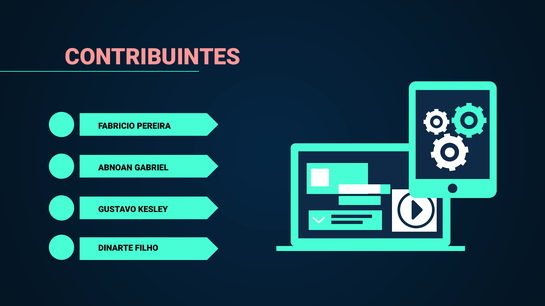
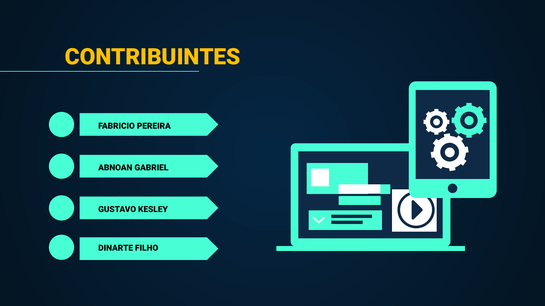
CONTRIBUINTES colour: pink -> yellow
